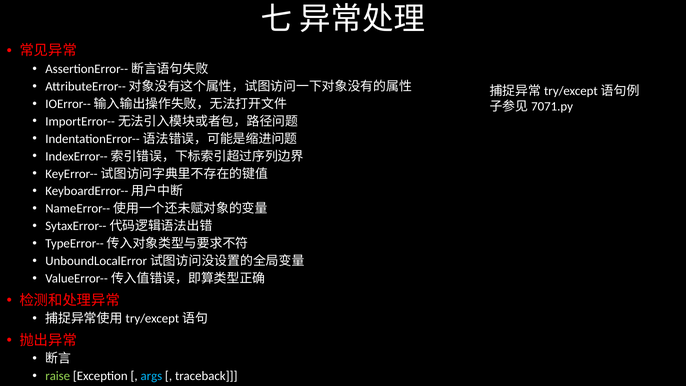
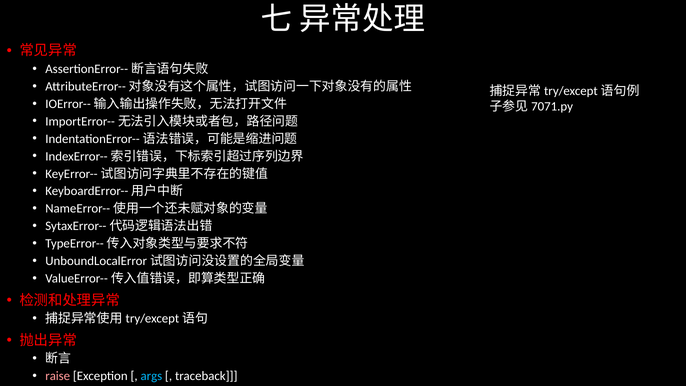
raise colour: light green -> pink
